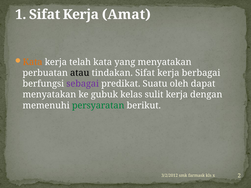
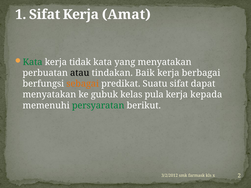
Kata at (33, 62) colour: orange -> green
telah: telah -> tidak
tindakan Sifat: Sifat -> Baik
sebagai colour: purple -> orange
Suatu oleh: oleh -> sifat
sulit: sulit -> pula
dengan: dengan -> kepada
